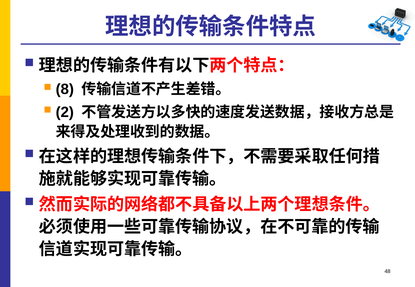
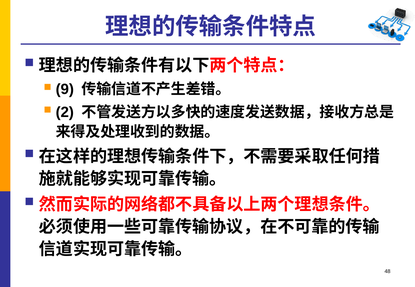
8: 8 -> 9
